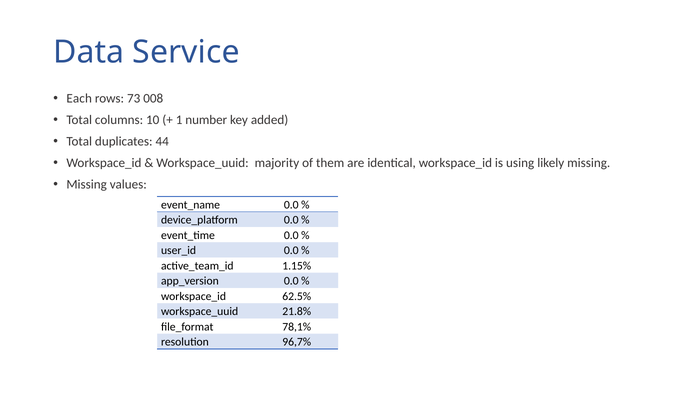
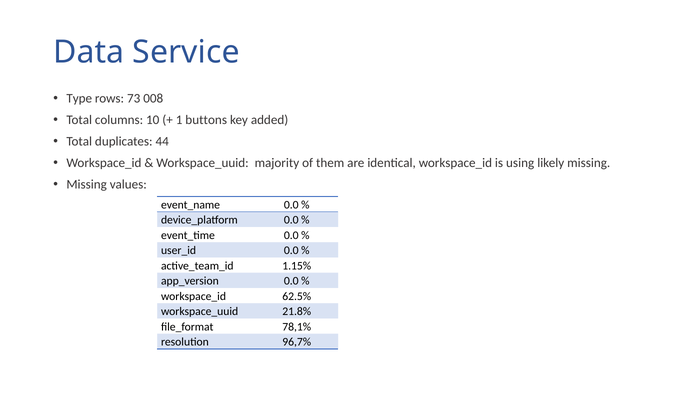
Each: Each -> Type
number: number -> buttons
